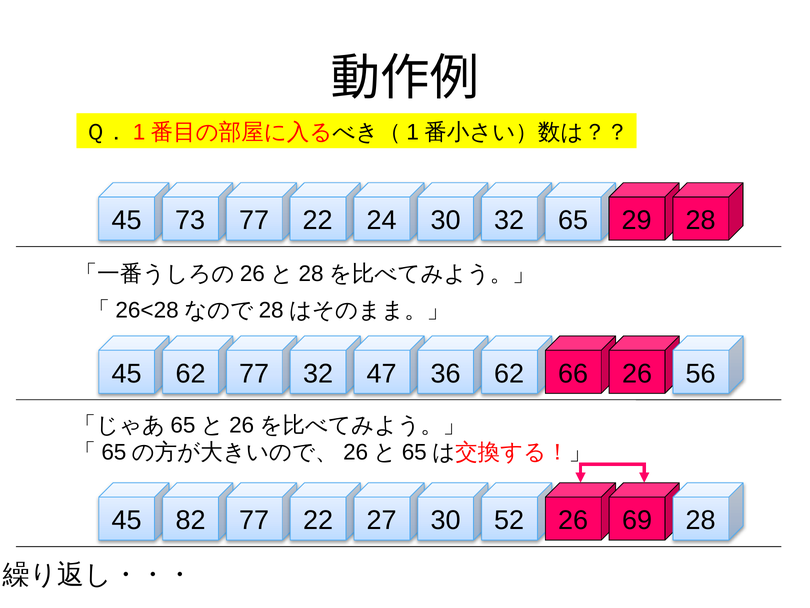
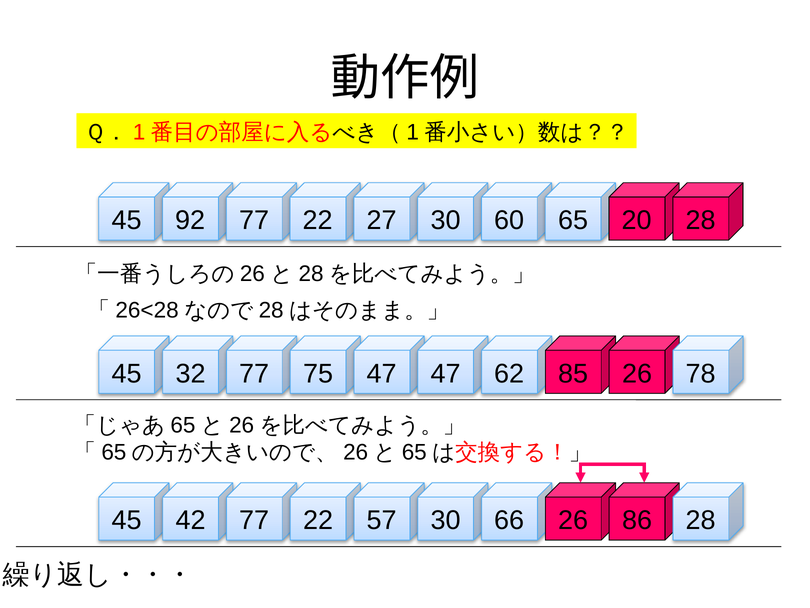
73: 73 -> 92
24: 24 -> 27
30 32: 32 -> 60
29: 29 -> 20
45 62: 62 -> 32
77 32: 32 -> 75
47 36: 36 -> 47
66: 66 -> 85
56: 56 -> 78
82: 82 -> 42
27: 27 -> 57
52: 52 -> 66
69: 69 -> 86
